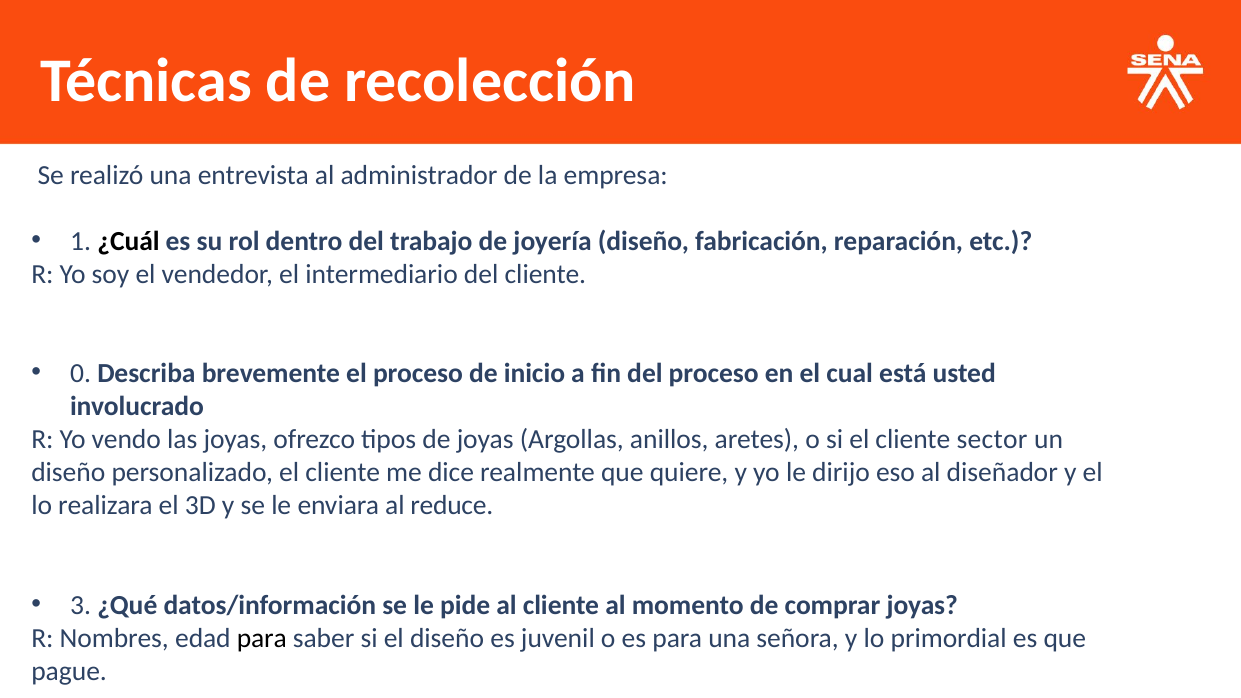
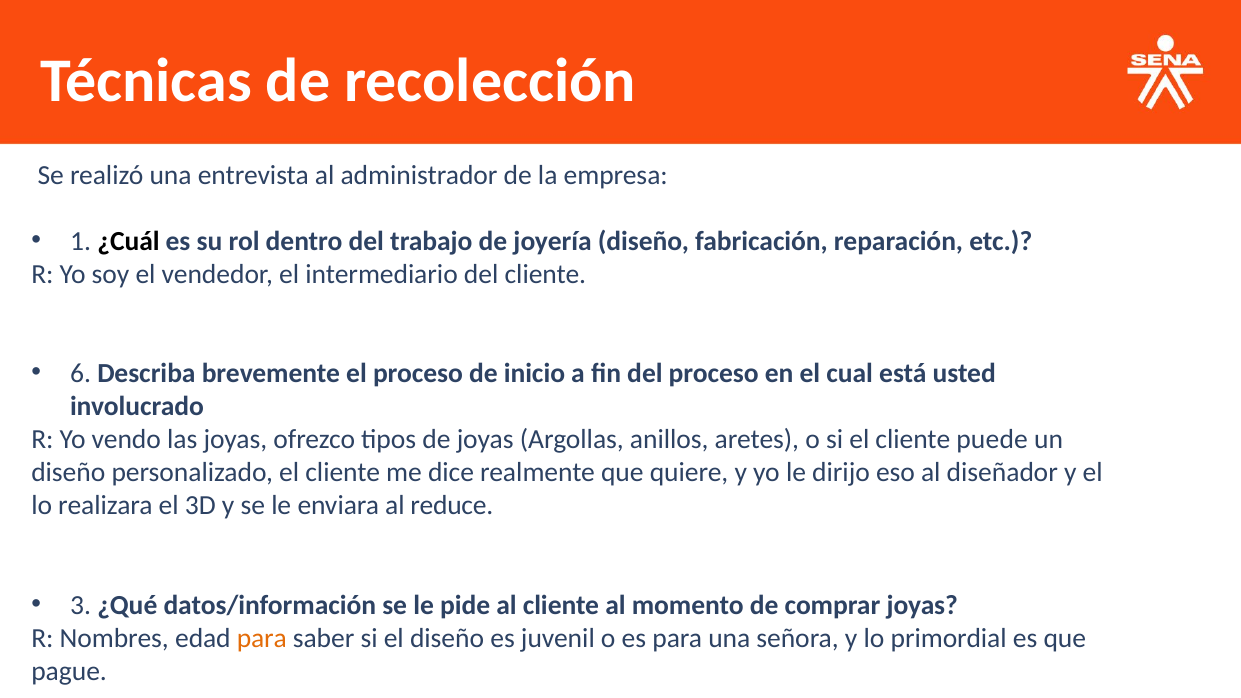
0: 0 -> 6
sector: sector -> puede
para at (262, 638) colour: black -> orange
